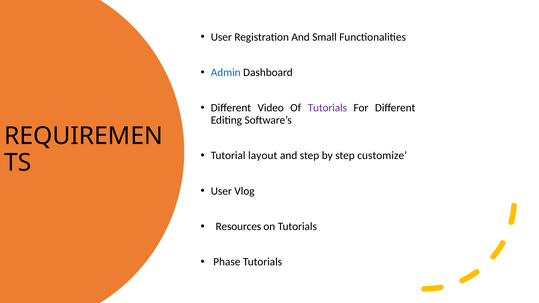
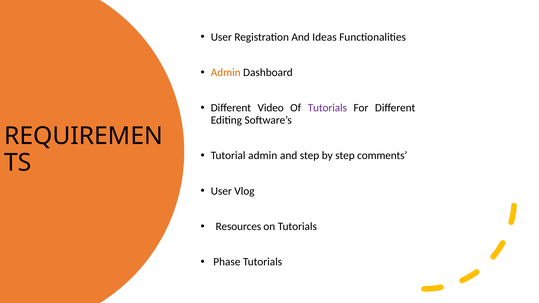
Small: Small -> Ideas
Admin at (226, 72) colour: blue -> orange
Tutorial layout: layout -> admin
customize: customize -> comments
